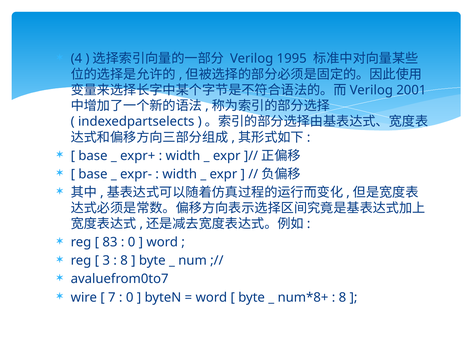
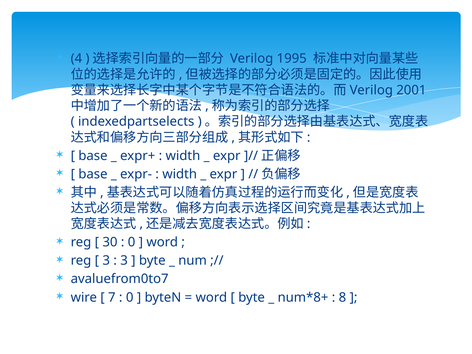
83: 83 -> 30
8 at (124, 261): 8 -> 3
